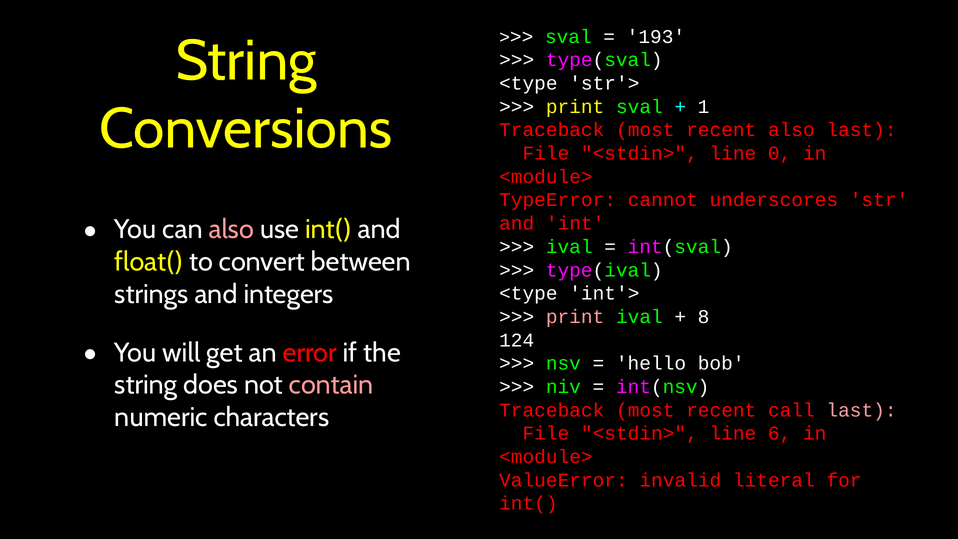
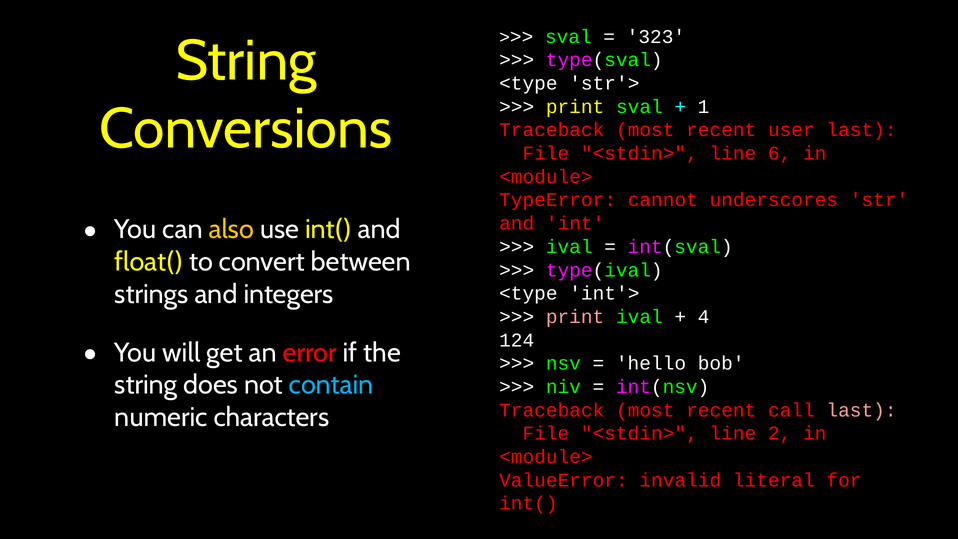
193: 193 -> 323
recent also: also -> user
0: 0 -> 6
also at (231, 229) colour: pink -> yellow
8: 8 -> 4
contain colour: pink -> light blue
6: 6 -> 2
